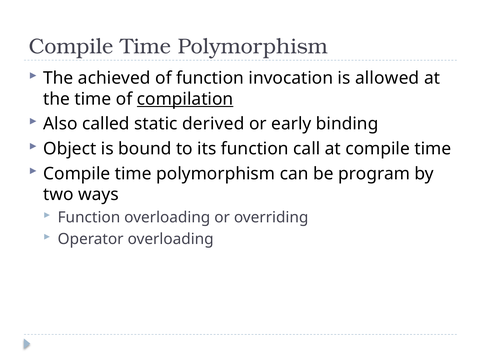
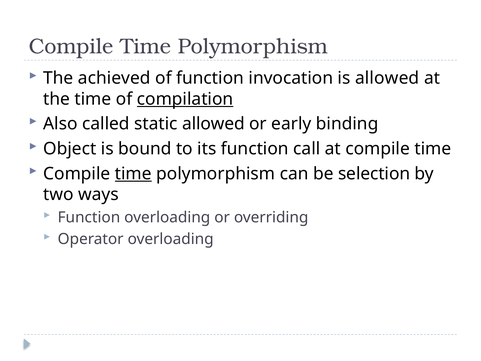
static derived: derived -> allowed
time at (133, 174) underline: none -> present
program: program -> selection
